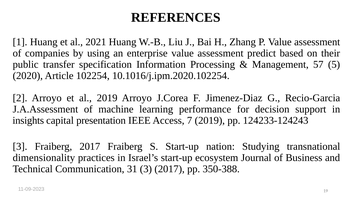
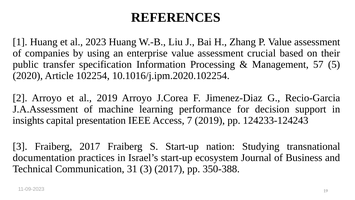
2021: 2021 -> 2023
predict: predict -> crucial
dimensionality: dimensionality -> documentation
